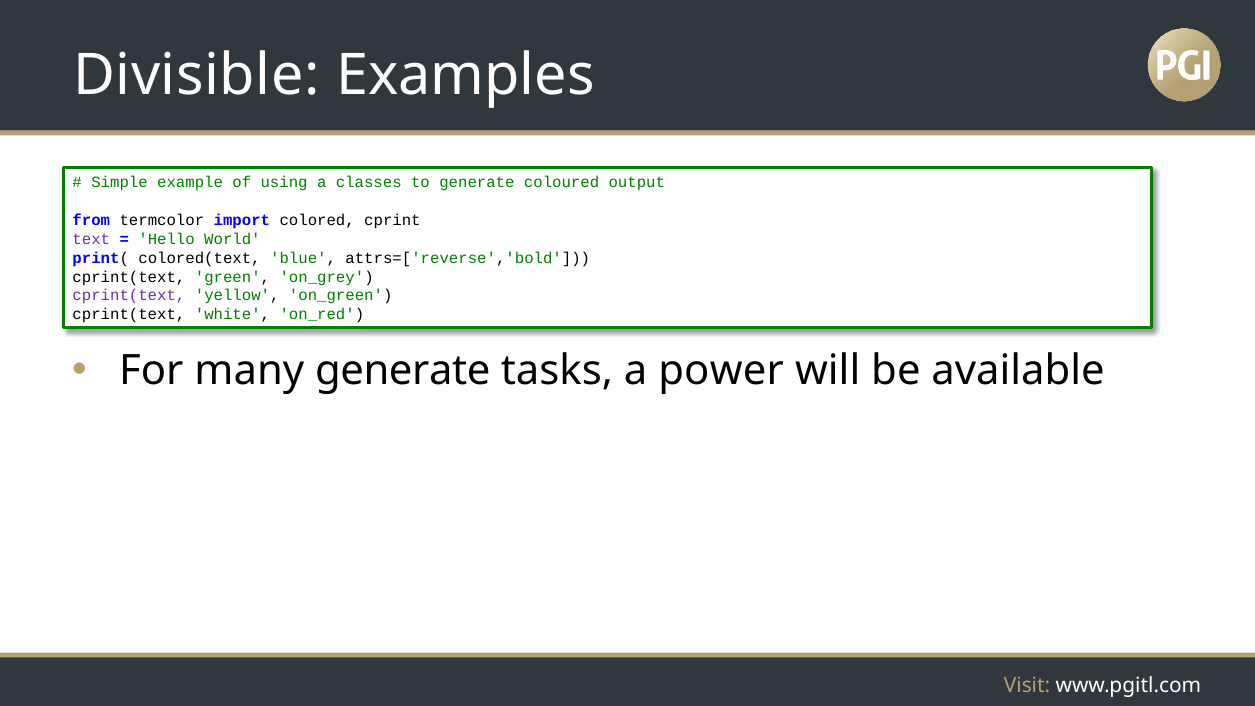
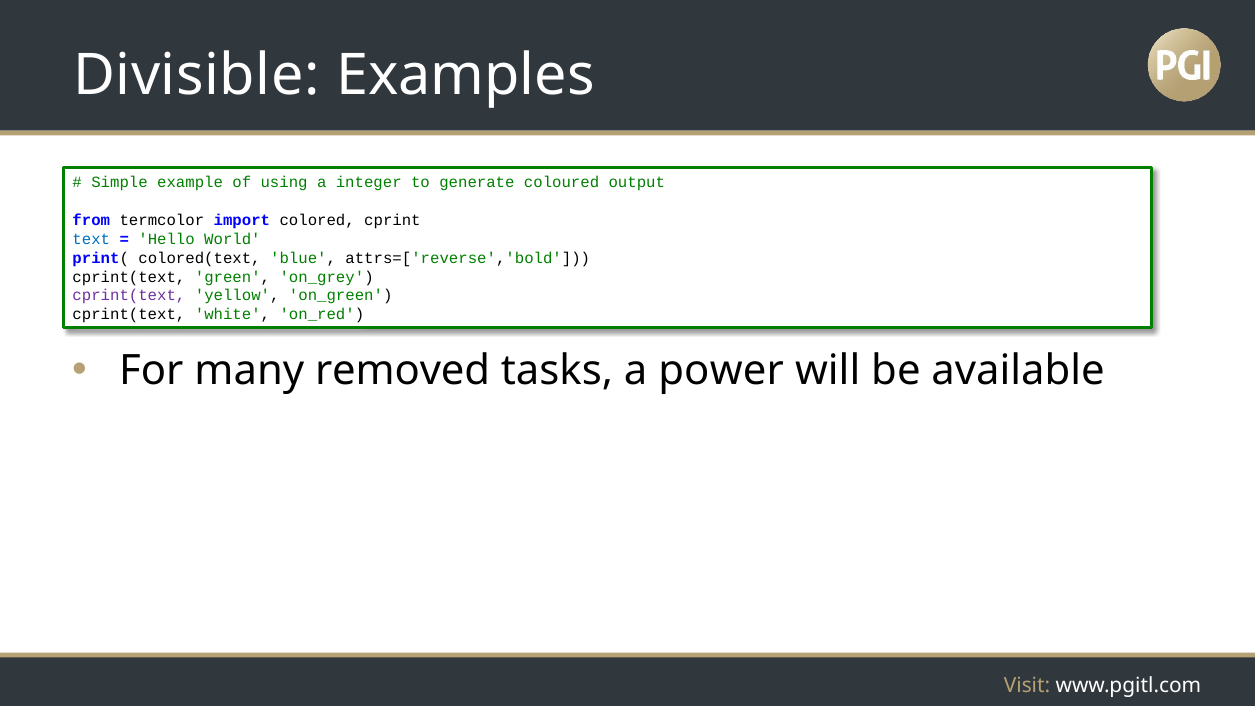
classes: classes -> integer
text colour: purple -> blue
many generate: generate -> removed
